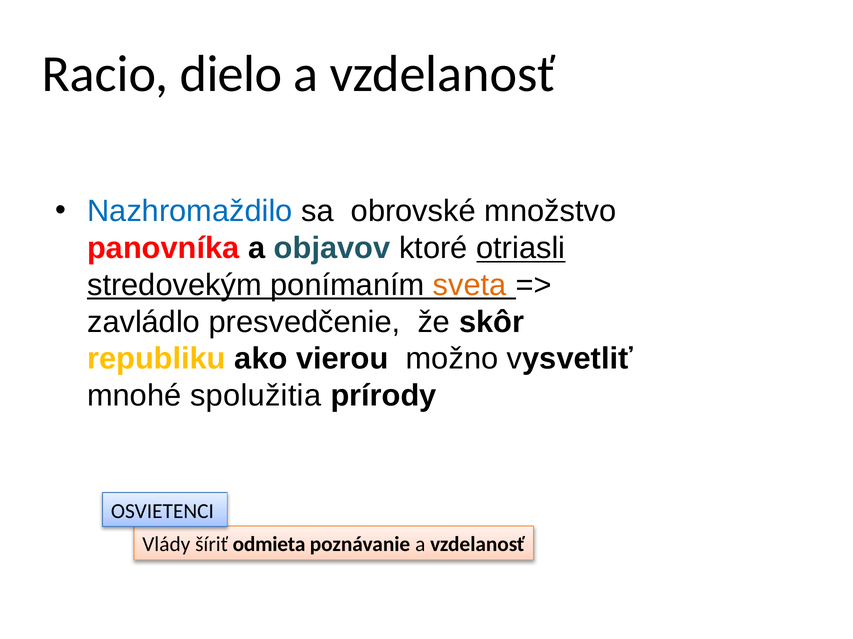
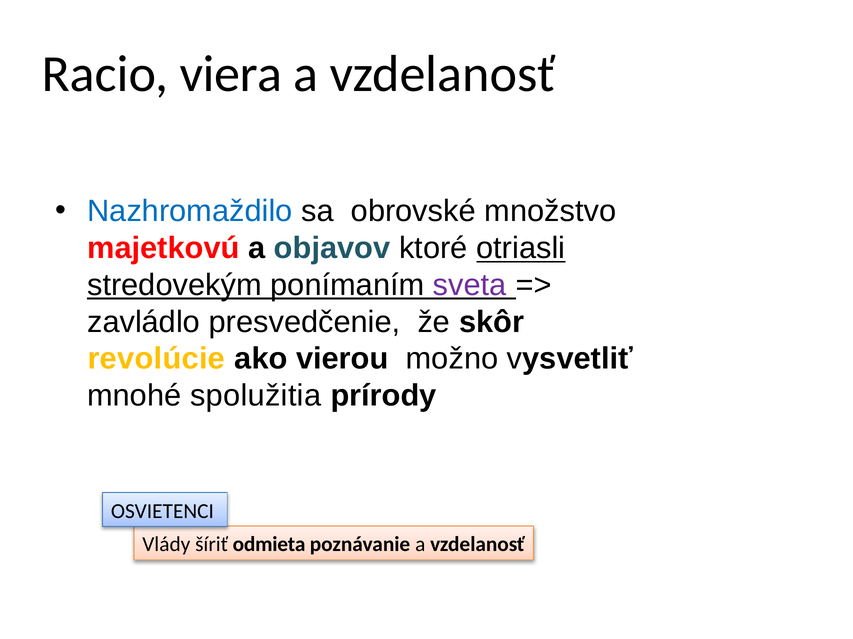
dielo: dielo -> viera
panovníka: panovníka -> majetkovú
sveta colour: orange -> purple
republiku: republiku -> revolúcie
